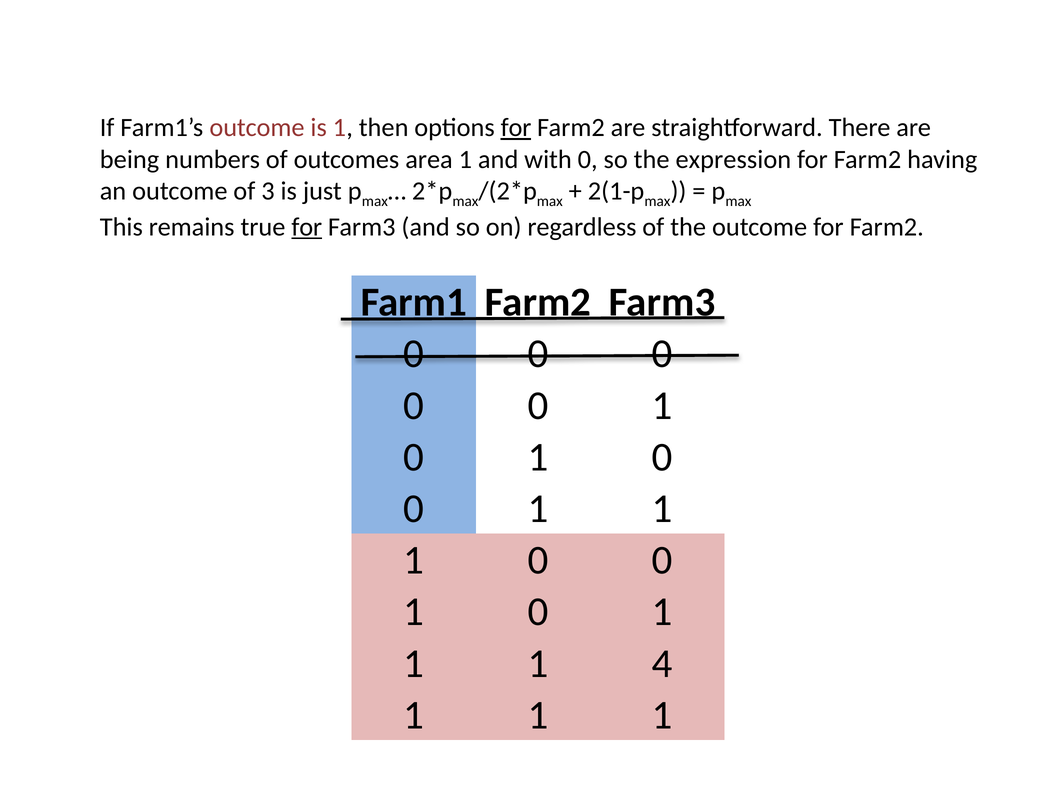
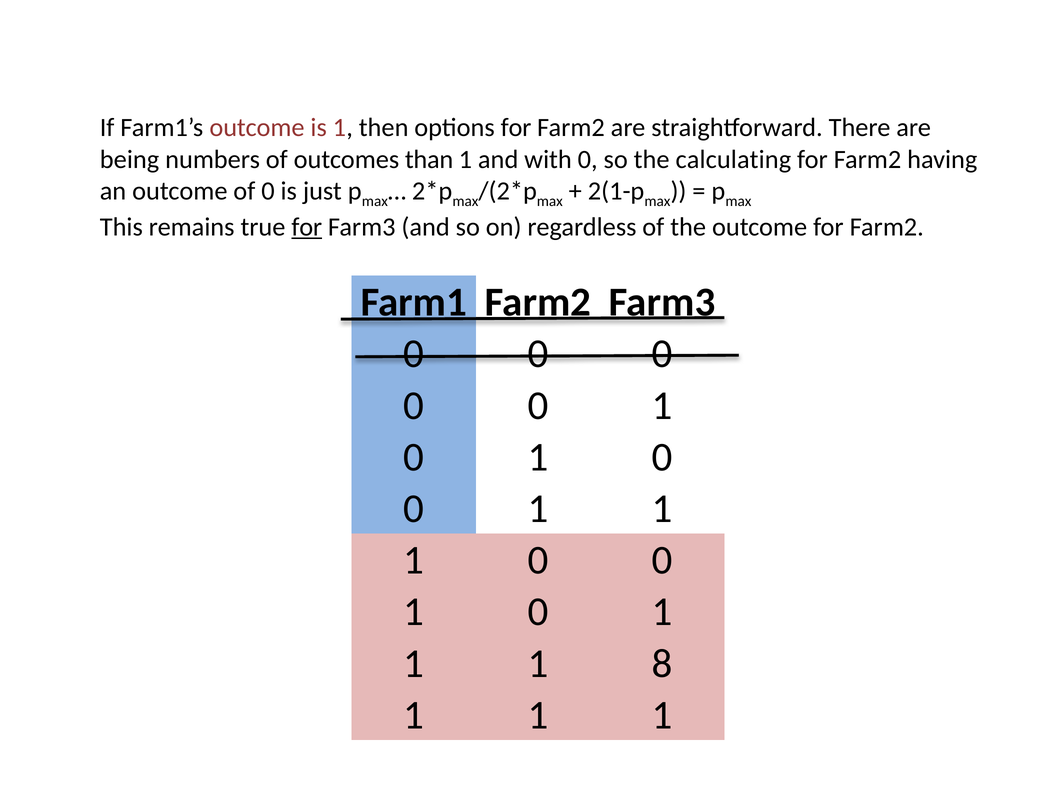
for at (516, 128) underline: present -> none
area: area -> than
expression: expression -> calculating
of 3: 3 -> 0
4: 4 -> 8
